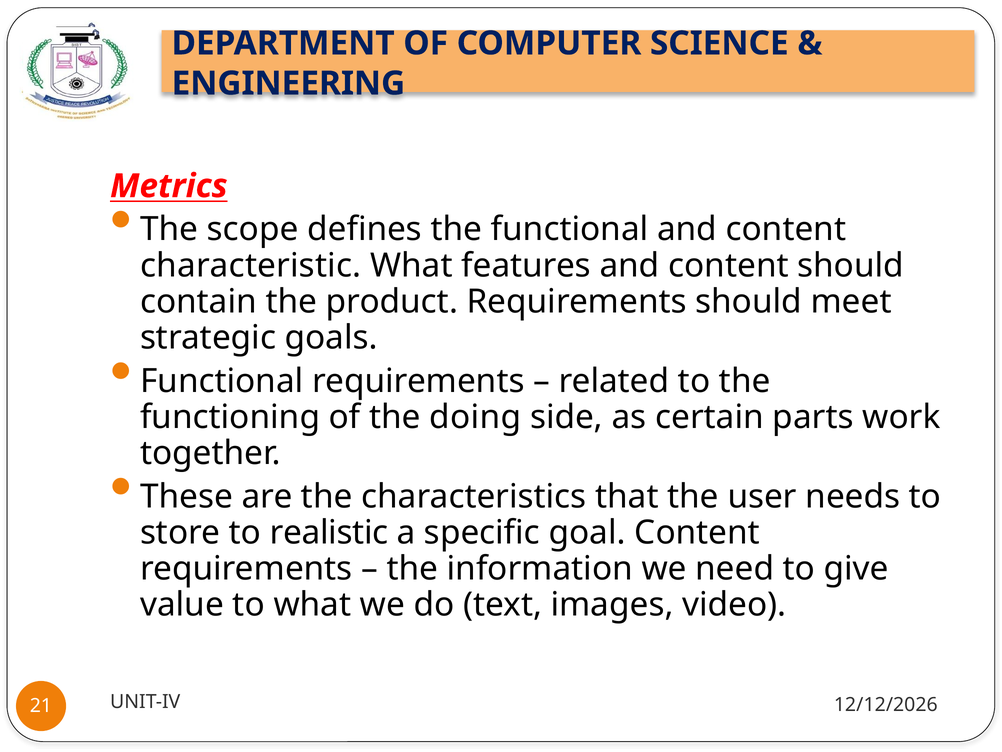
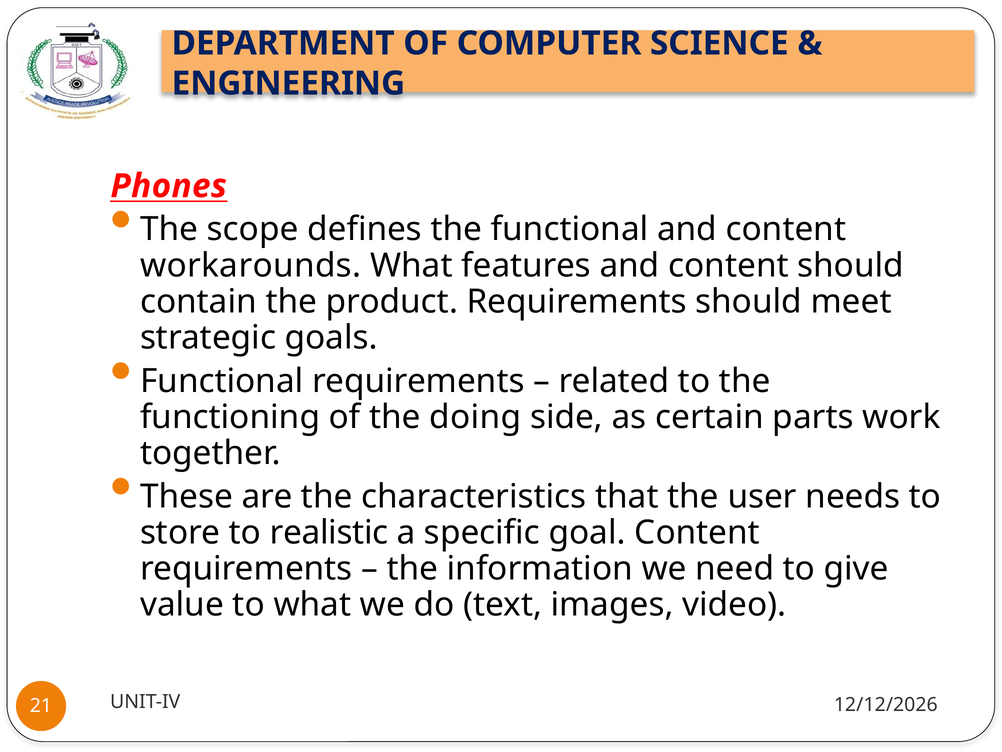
Metrics: Metrics -> Phones
characteristic: characteristic -> workarounds
